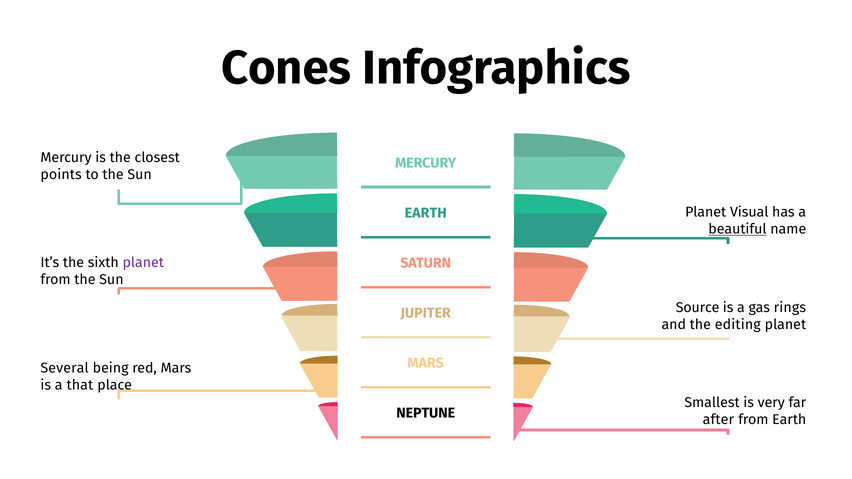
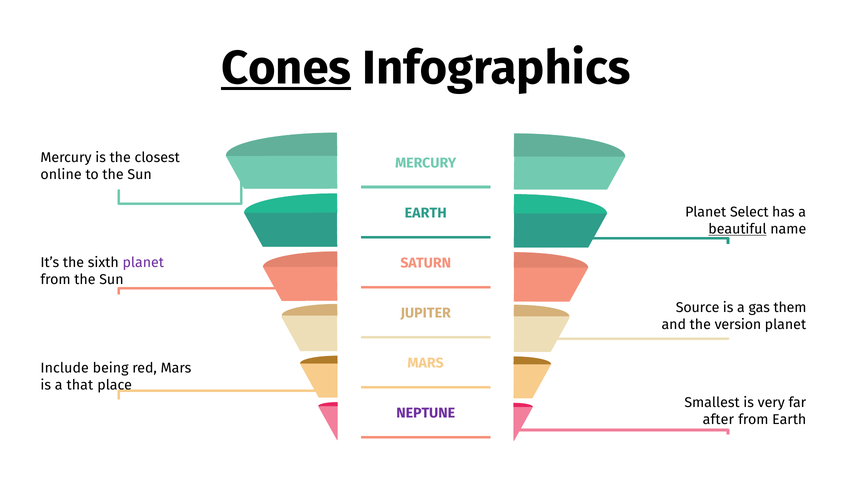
Cones underline: none -> present
points: points -> online
Visual: Visual -> Select
rings: rings -> them
editing: editing -> version
Several: Several -> Include
NEPTUNE colour: black -> purple
